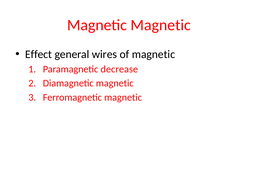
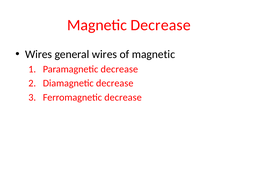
Magnetic Magnetic: Magnetic -> Decrease
Effect at (39, 54): Effect -> Wires
Diamagnetic magnetic: magnetic -> decrease
Ferromagnetic magnetic: magnetic -> decrease
